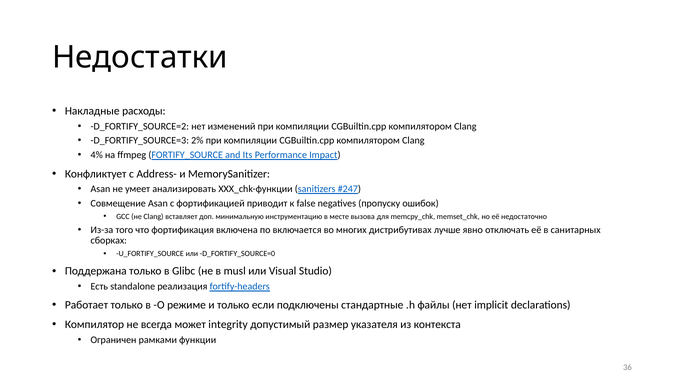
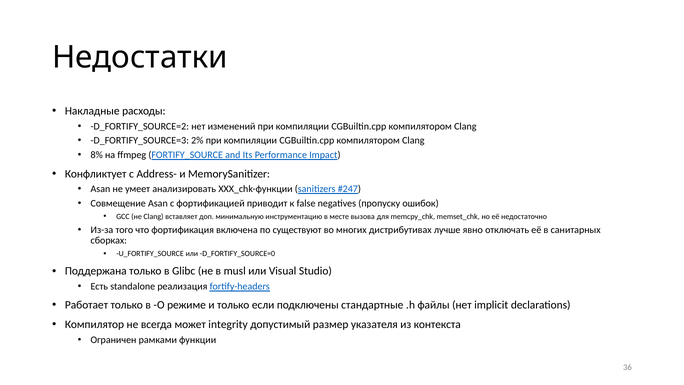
4%: 4% -> 8%
включается: включается -> существуют
